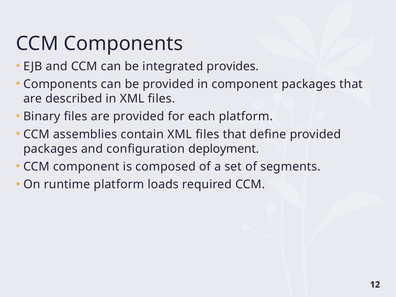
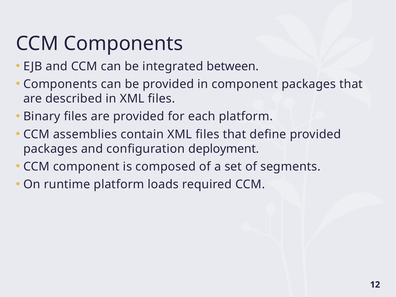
provides: provides -> between
